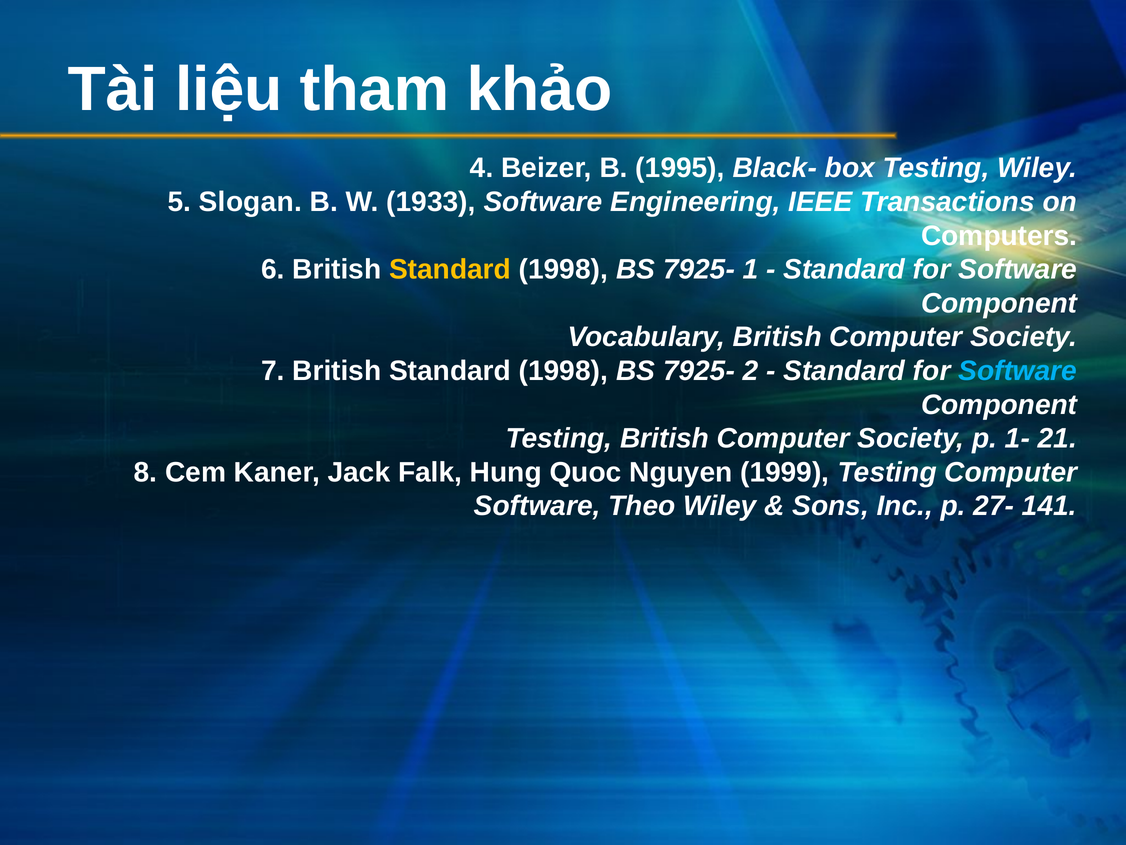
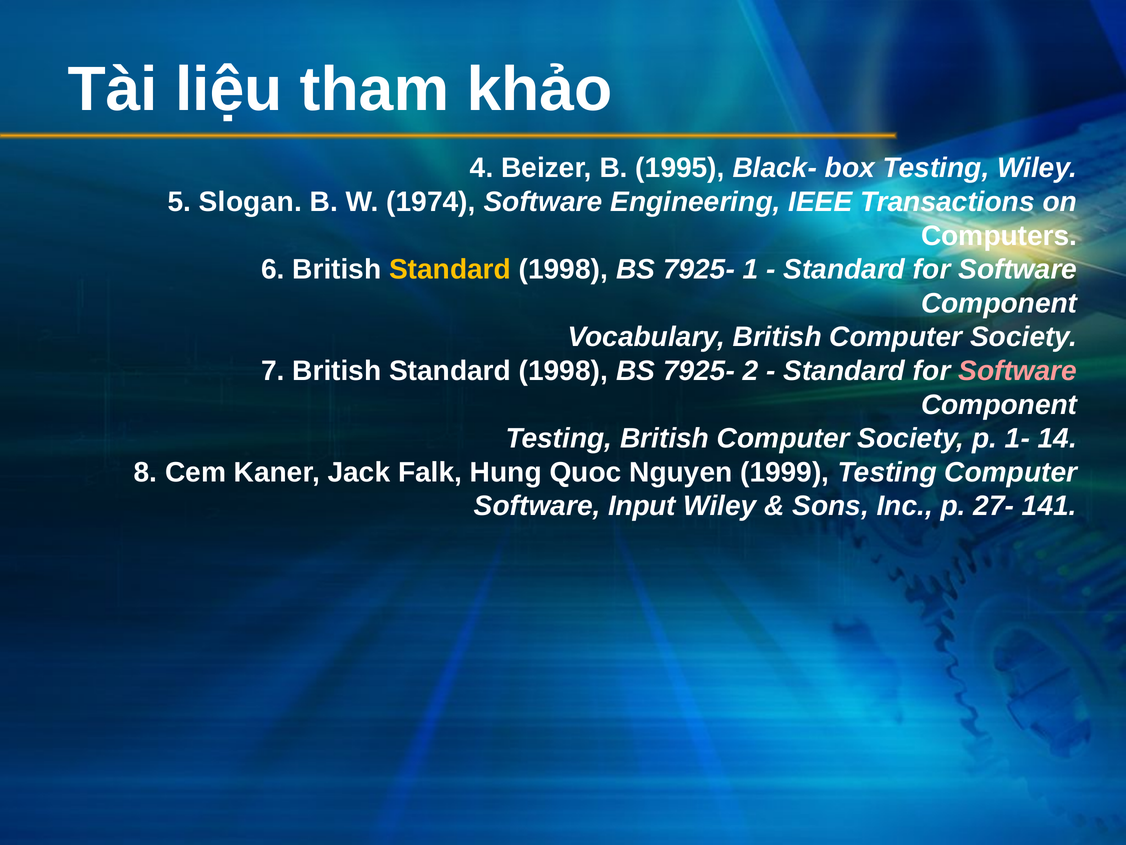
1933: 1933 -> 1974
Software at (1018, 371) colour: light blue -> pink
21: 21 -> 14
Theo: Theo -> Input
